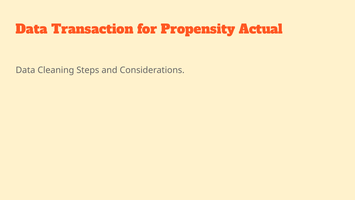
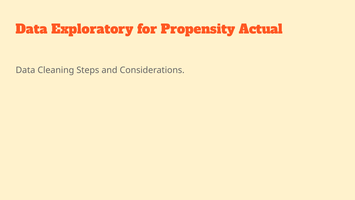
Transaction: Transaction -> Exploratory
